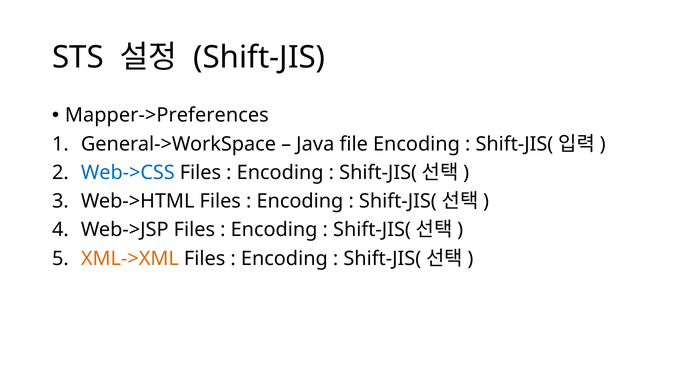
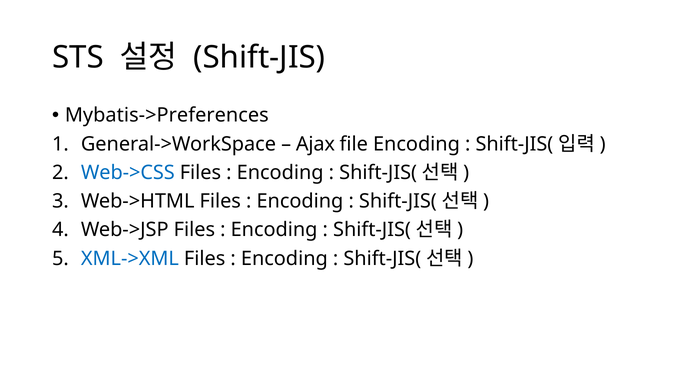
Mapper->Preferences: Mapper->Preferences -> Mybatis->Preferences
Java: Java -> Ajax
XML->XML colour: orange -> blue
